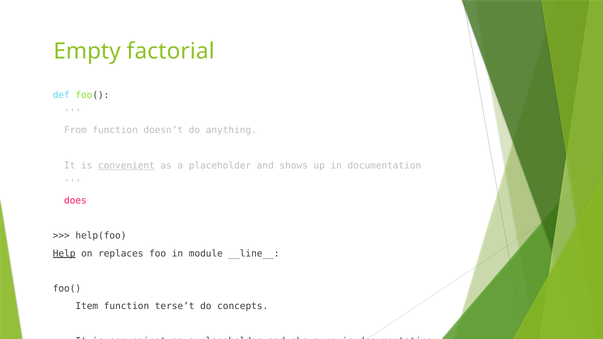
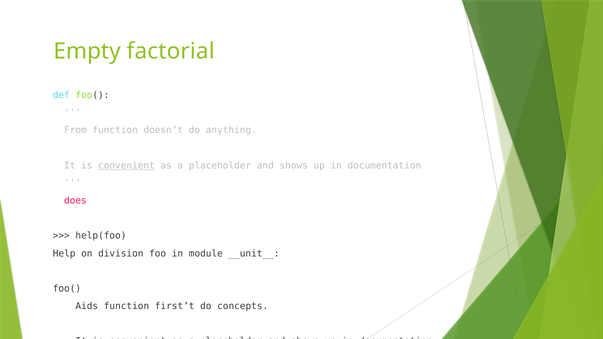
Help underline: present -> none
replaces: replaces -> division
__line__: __line__ -> __unit__
Item: Item -> Aids
terse’t: terse’t -> first’t
